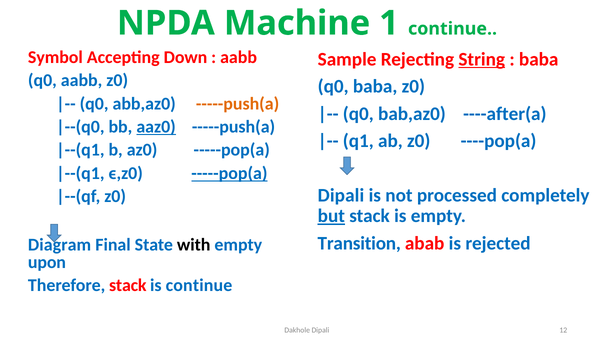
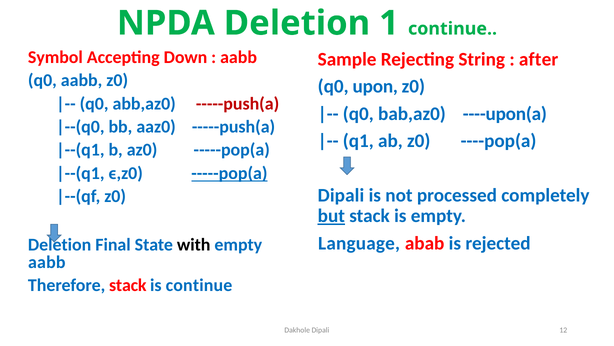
NPDA Machine: Machine -> Deletion
String underline: present -> none
baba at (539, 59): baba -> after
q0 baba: baba -> upon
-----push(a at (238, 103) colour: orange -> red
----after(a: ----after(a -> ----upon(a
aaz0 underline: present -> none
Transition: Transition -> Language
Diagram at (60, 244): Diagram -> Deletion
upon at (47, 262): upon -> aabb
